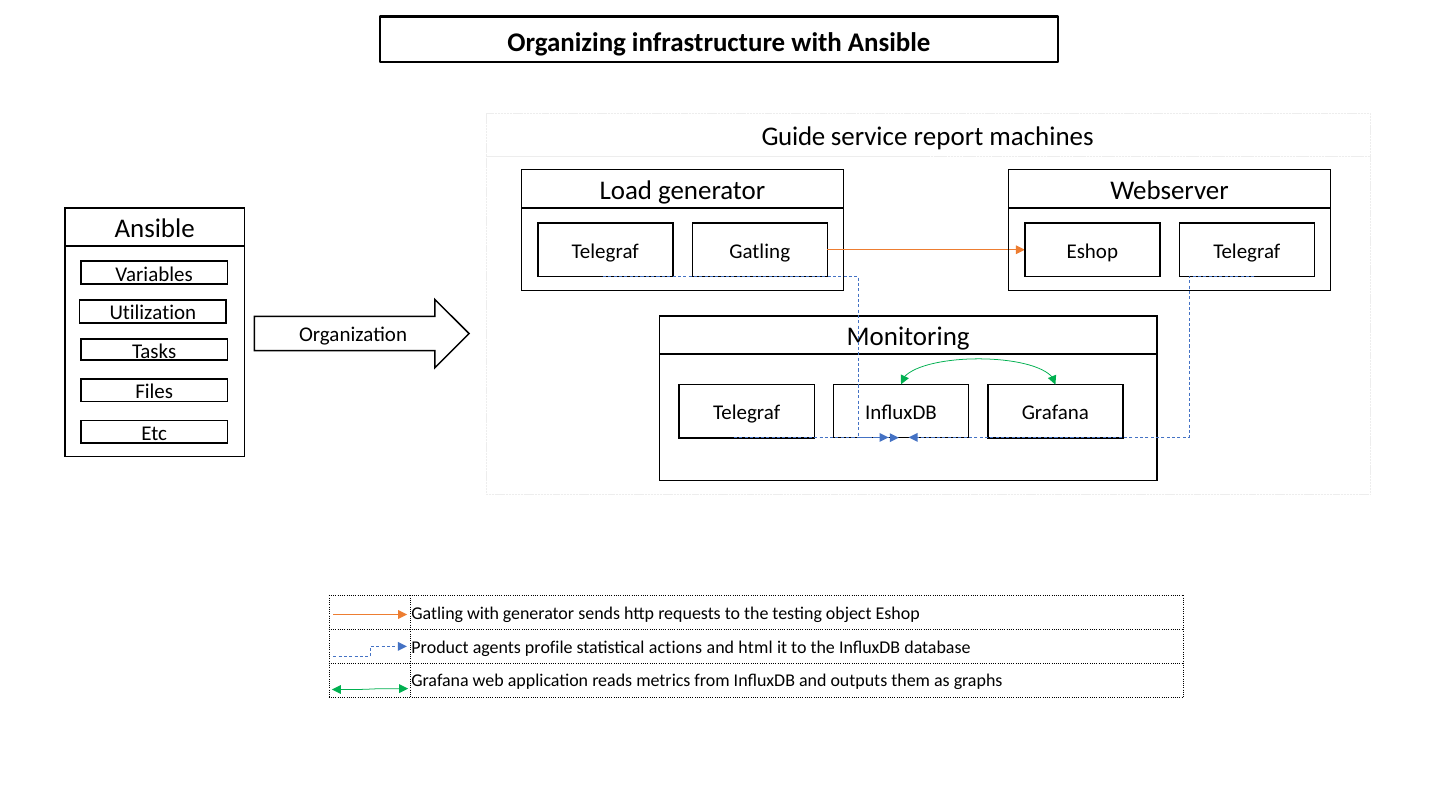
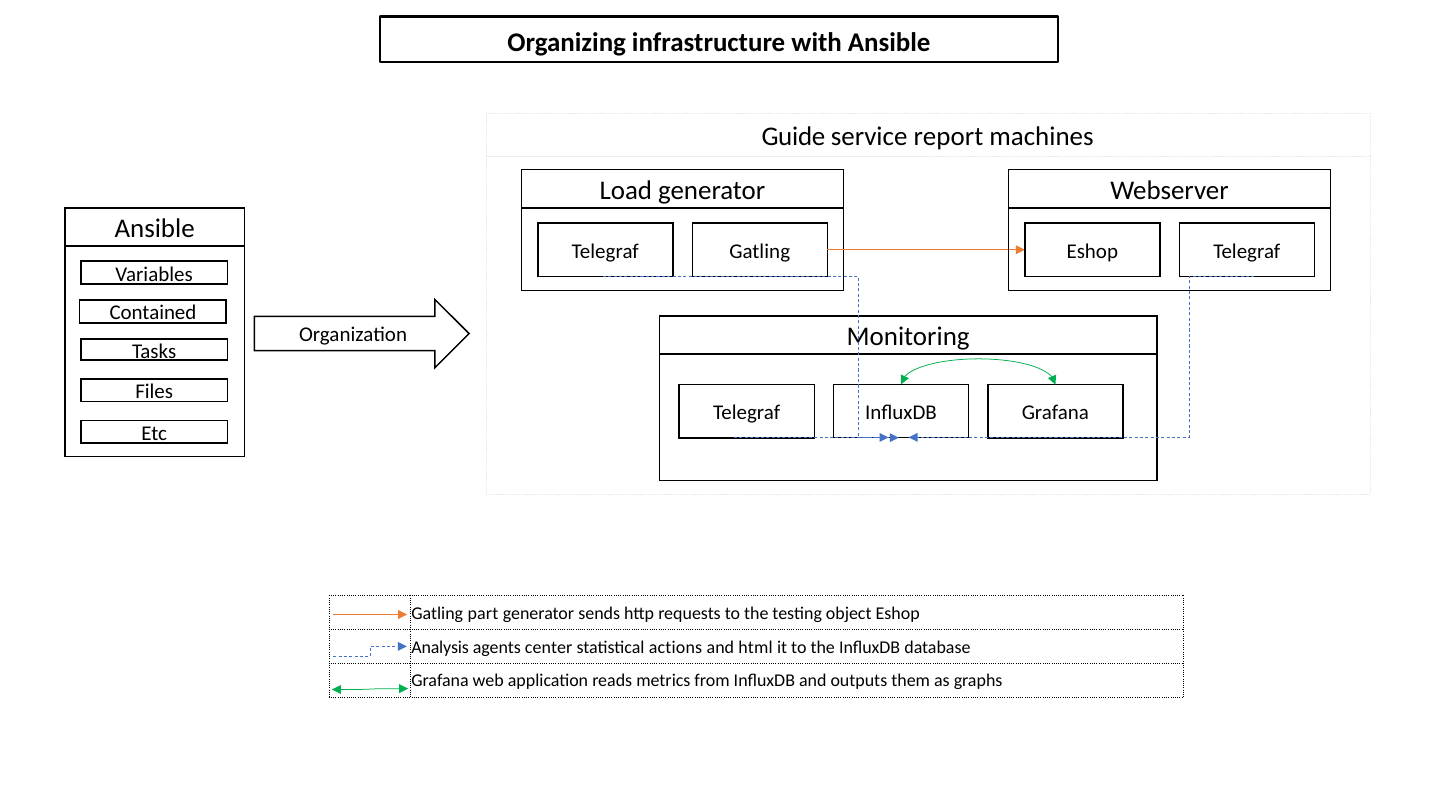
Utilization: Utilization -> Contained
Gatling with: with -> part
Product: Product -> Analysis
profile: profile -> center
